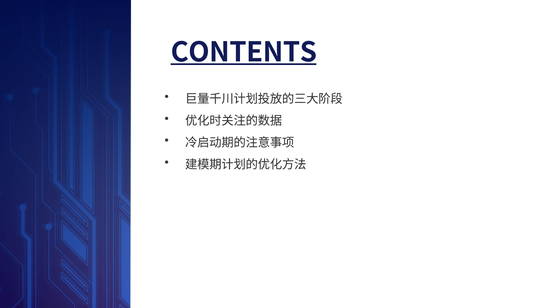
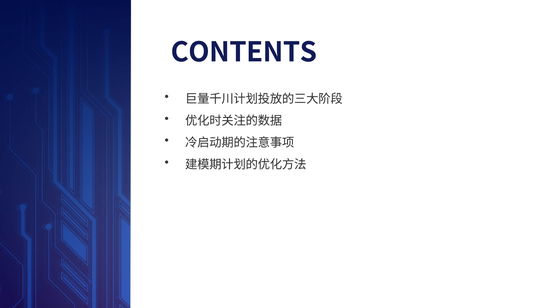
CONTENTS underline: present -> none
